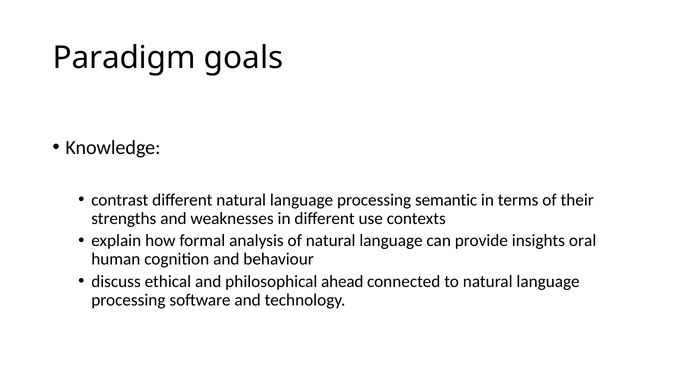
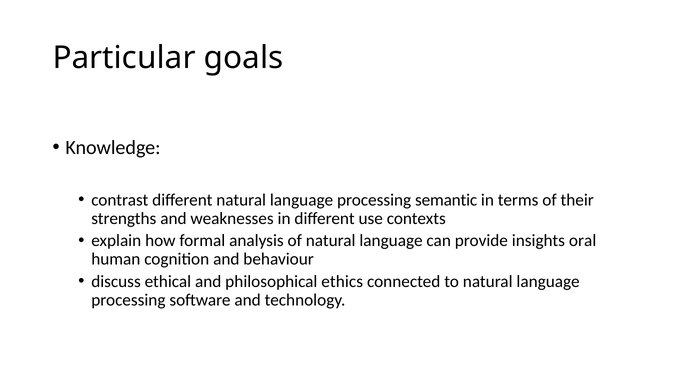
Paradigm: Paradigm -> Particular
ahead: ahead -> ethics
